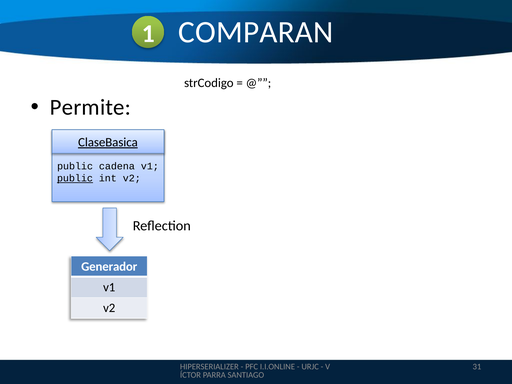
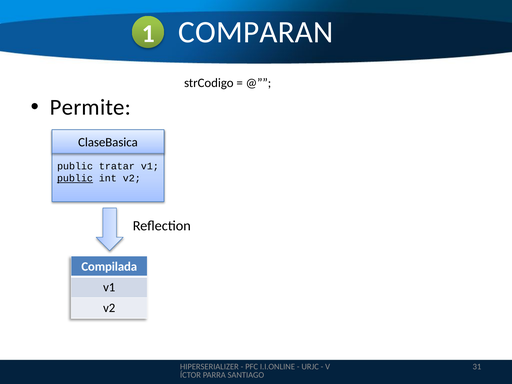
ClaseBasica underline: present -> none
cadena: cadena -> tratar
Generador: Generador -> Compilada
